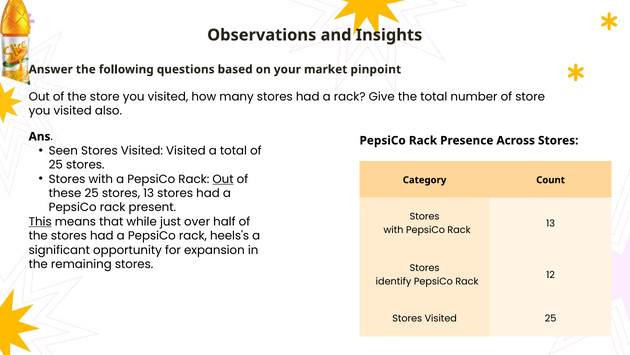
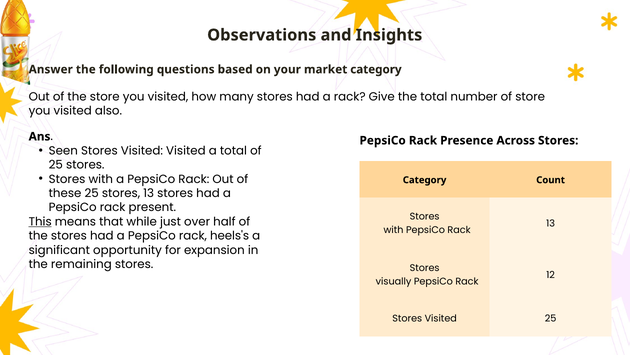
market pinpoint: pinpoint -> category
Out at (223, 179) underline: present -> none
identify: identify -> visually
